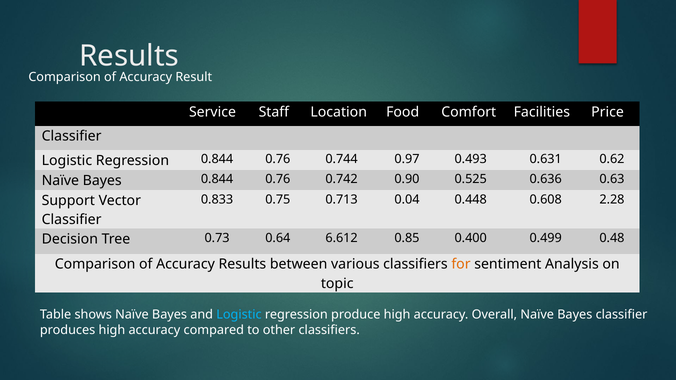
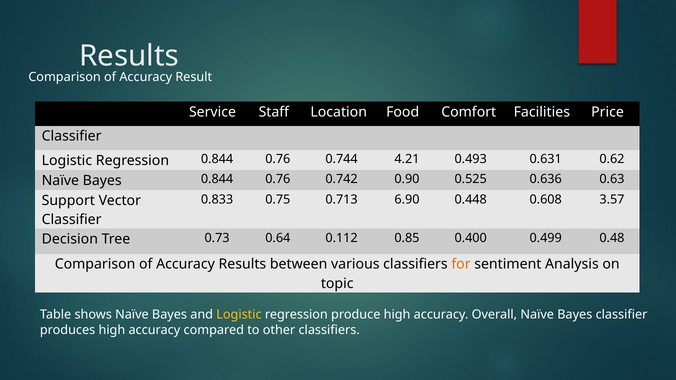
0.97: 0.97 -> 4.21
0.04: 0.04 -> 6.90
2.28: 2.28 -> 3.57
6.612: 6.612 -> 0.112
Logistic at (239, 315) colour: light blue -> yellow
